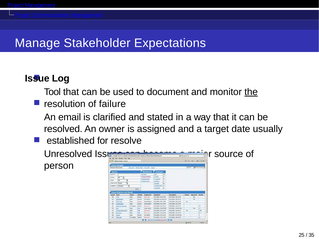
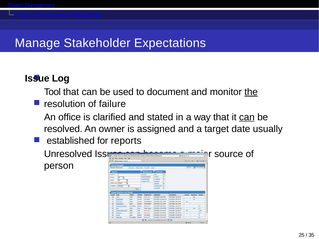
email: email -> office
can at (247, 117) underline: none -> present
resolve: resolve -> reports
